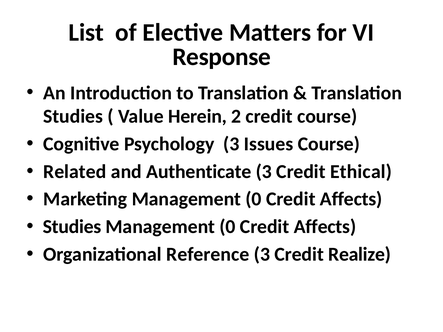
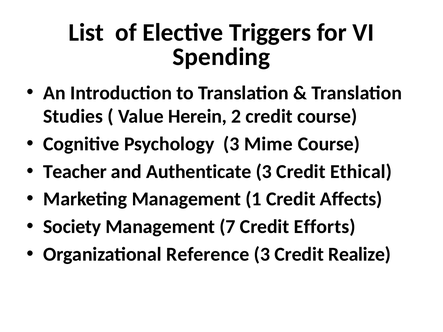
Matters: Matters -> Triggers
Response: Response -> Spending
Issues: Issues -> Mime
Related: Related -> Teacher
Marketing Management 0: 0 -> 1
Studies at (72, 227): Studies -> Society
0 at (227, 227): 0 -> 7
Affects at (325, 227): Affects -> Efforts
